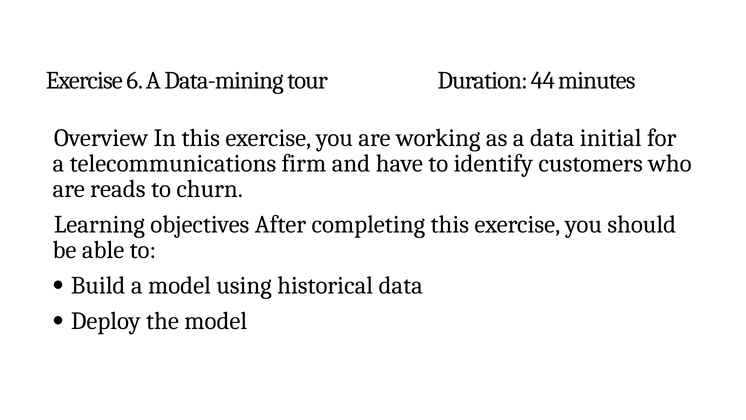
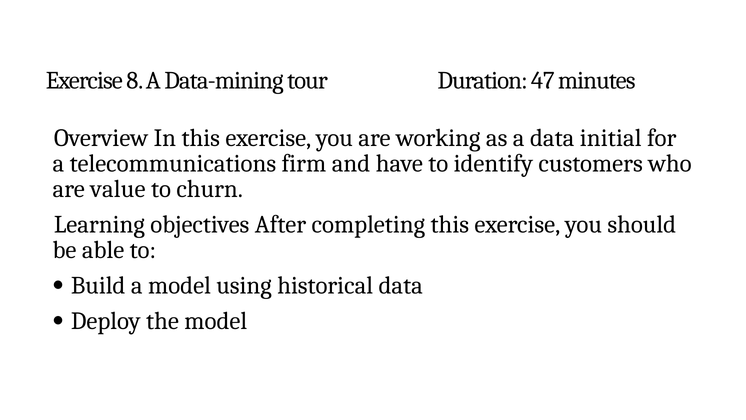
6: 6 -> 8
44: 44 -> 47
reads: reads -> value
